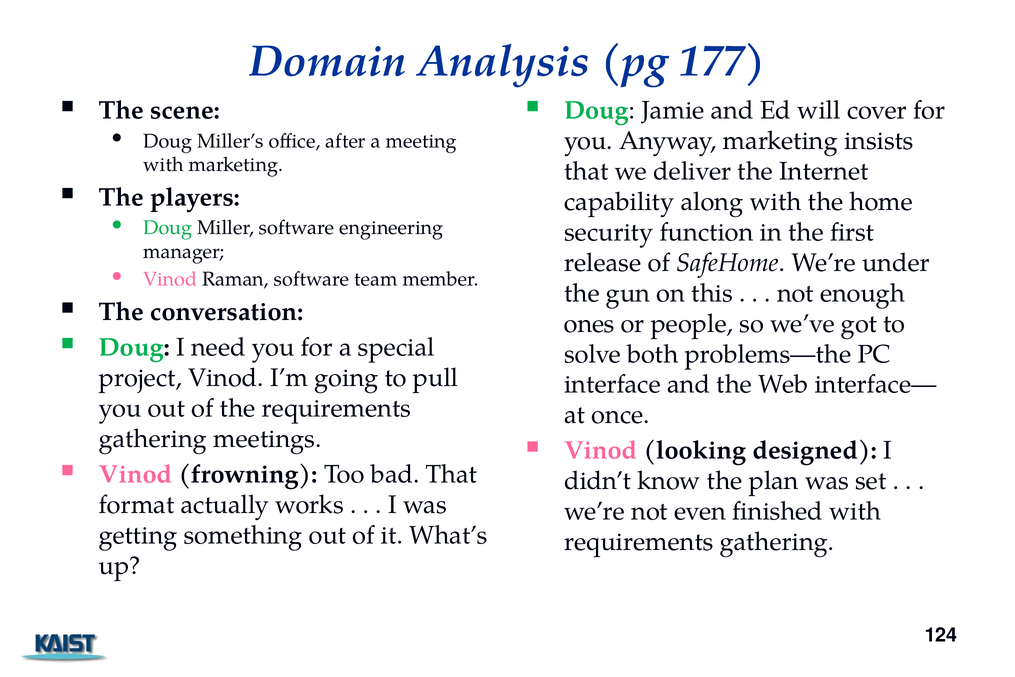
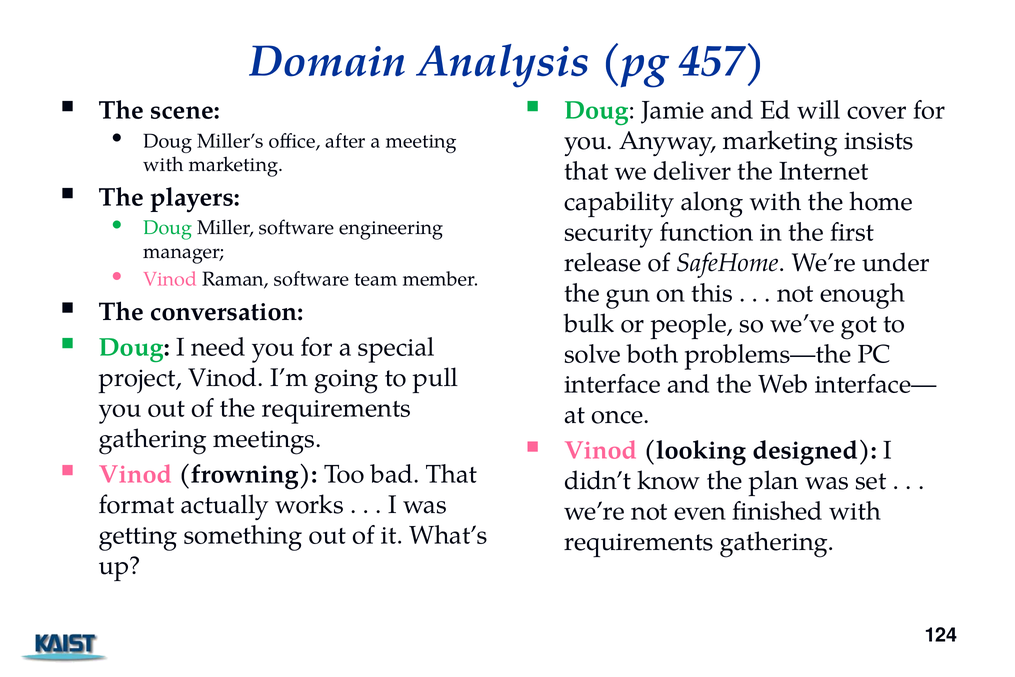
177: 177 -> 457
ones: ones -> bulk
